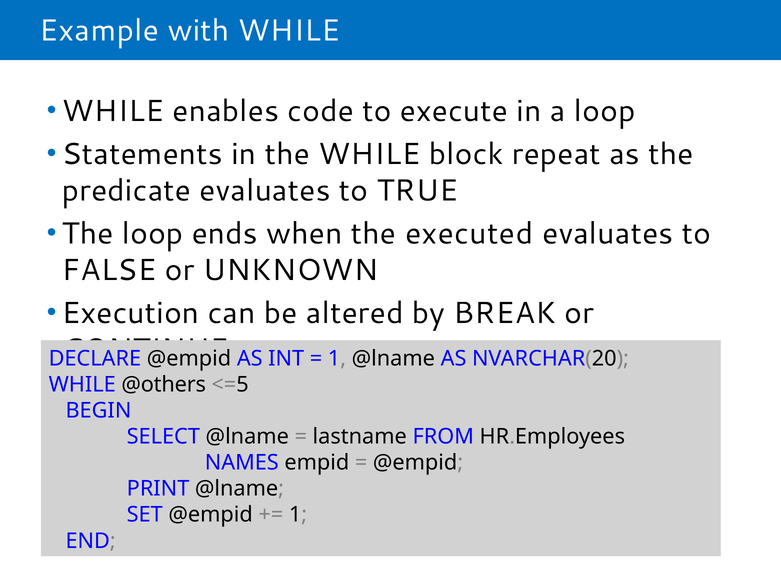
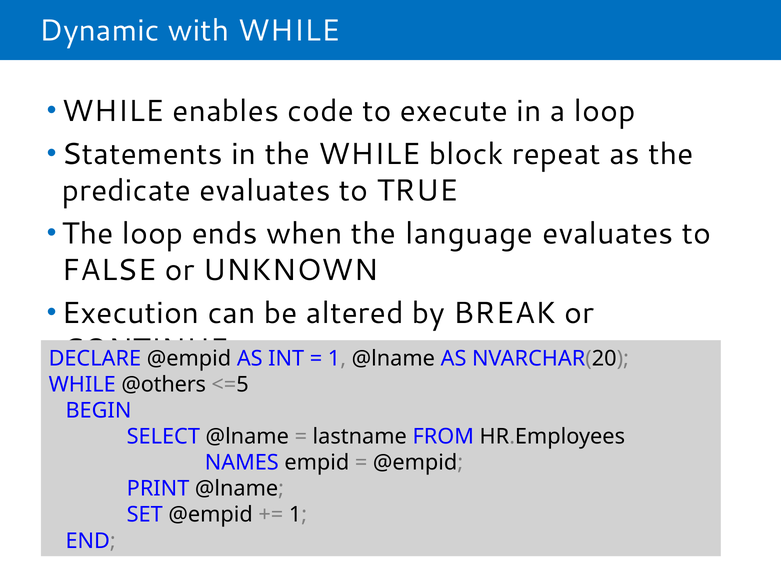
Example: Example -> Dynamic
executed: executed -> language
